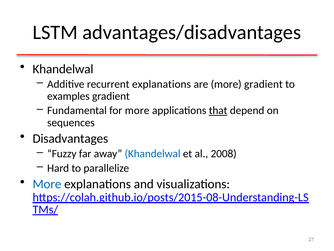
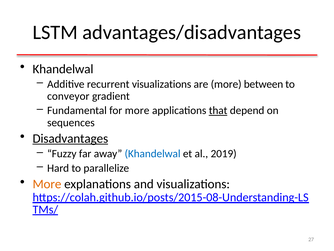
recurrent explanations: explanations -> visualizations
more gradient: gradient -> between
examples: examples -> conveyor
Disadvantages underline: none -> present
2008: 2008 -> 2019
More at (47, 184) colour: blue -> orange
